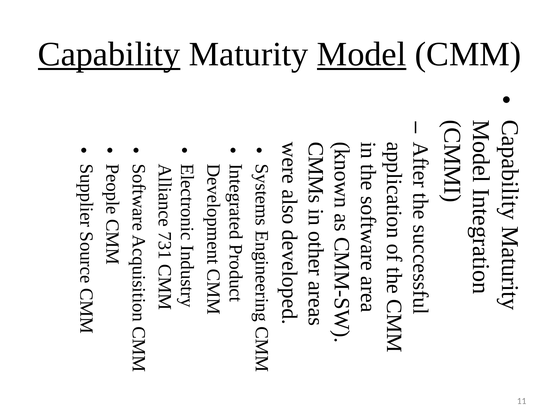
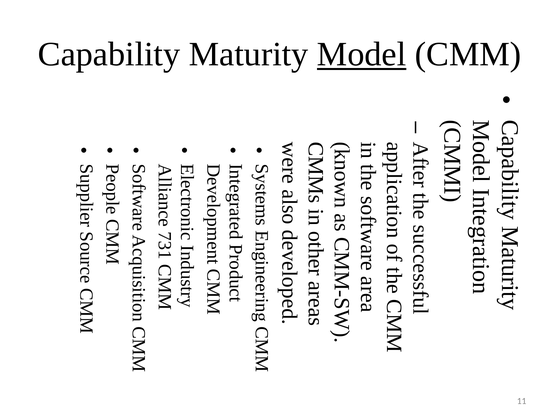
Capability underline: present -> none
